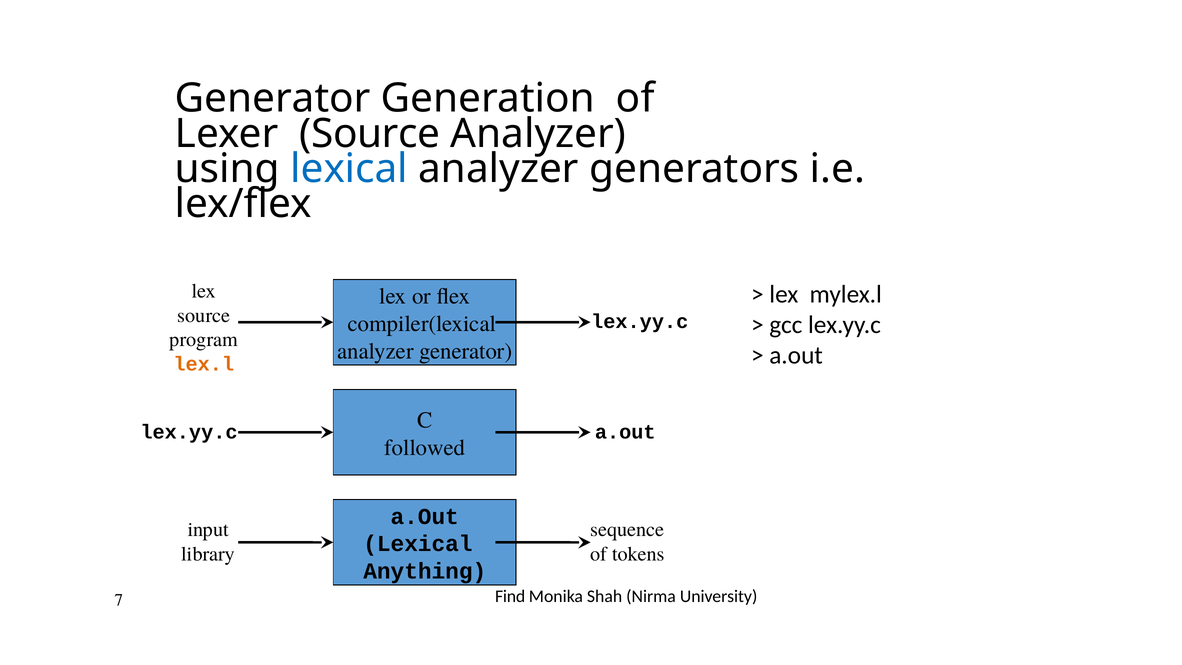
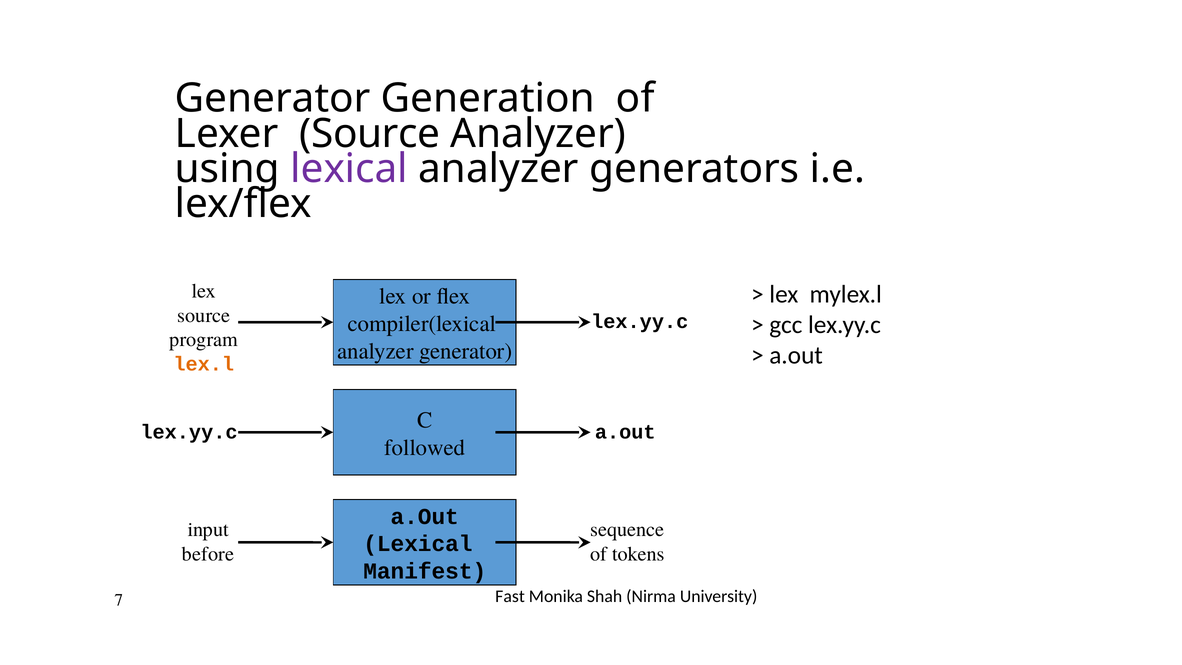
lexical at (349, 169) colour: blue -> purple
library: library -> before
Anything: Anything -> Manifest
Find: Find -> Fast
